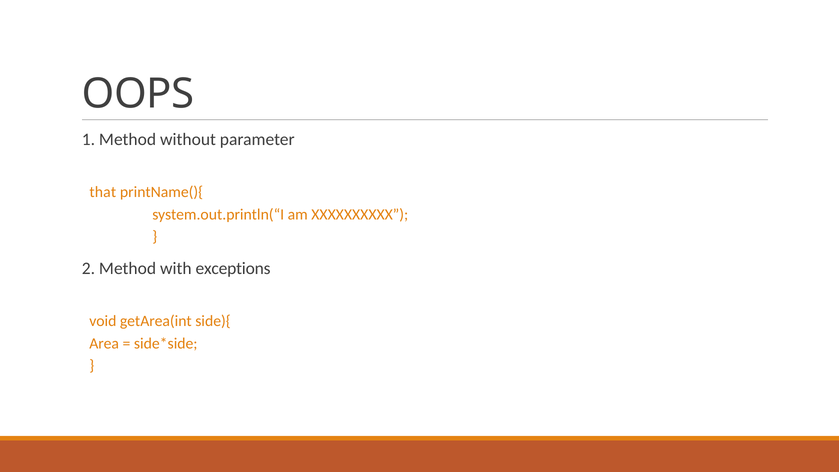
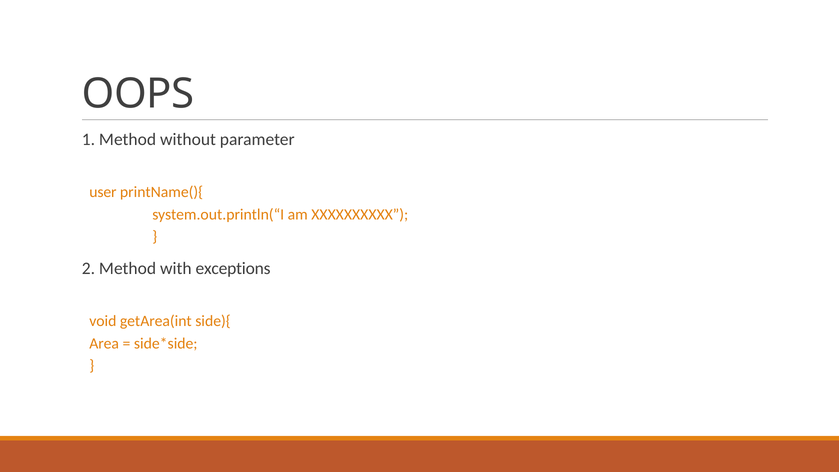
that: that -> user
